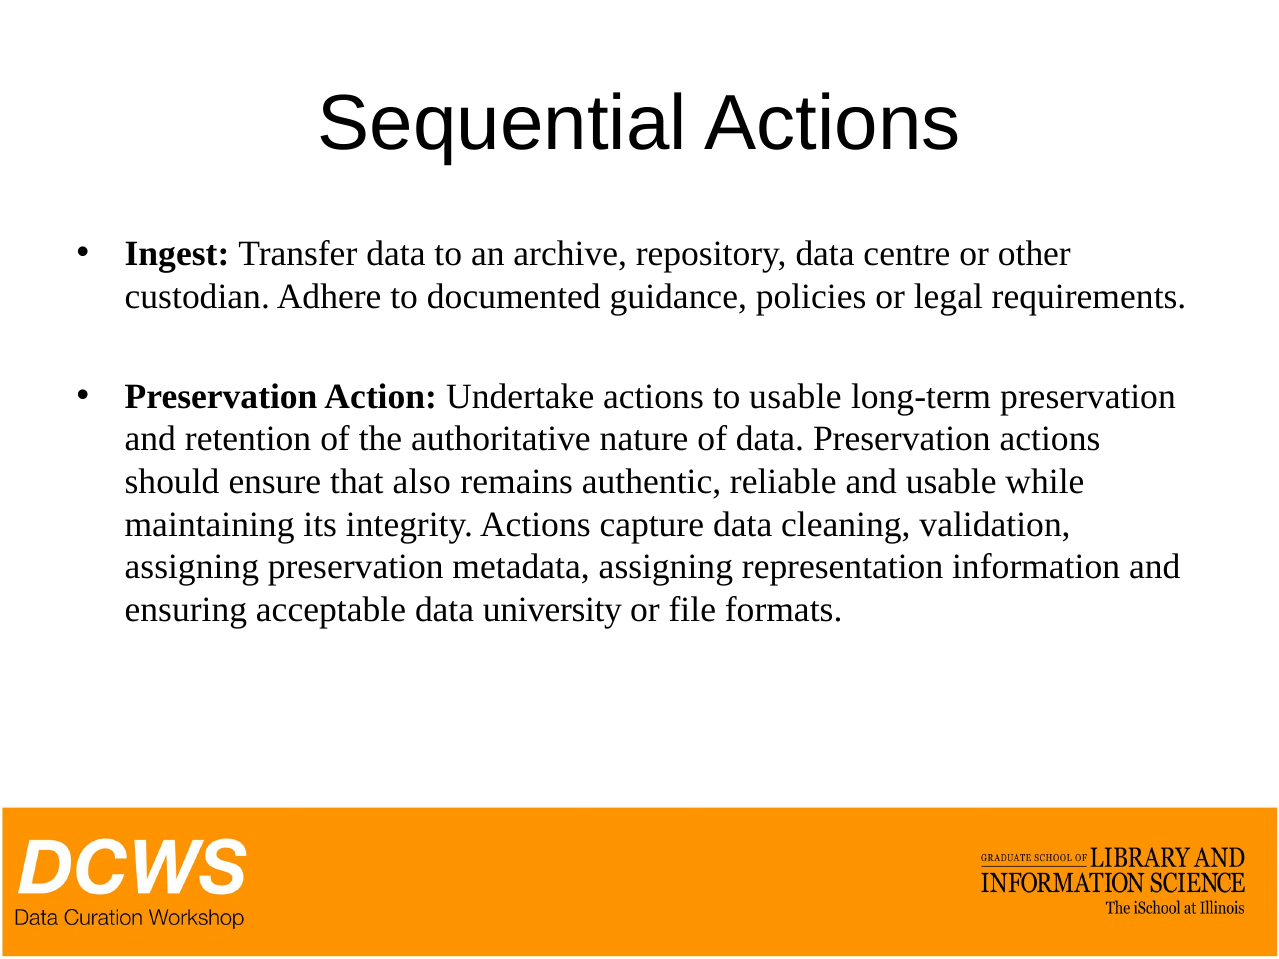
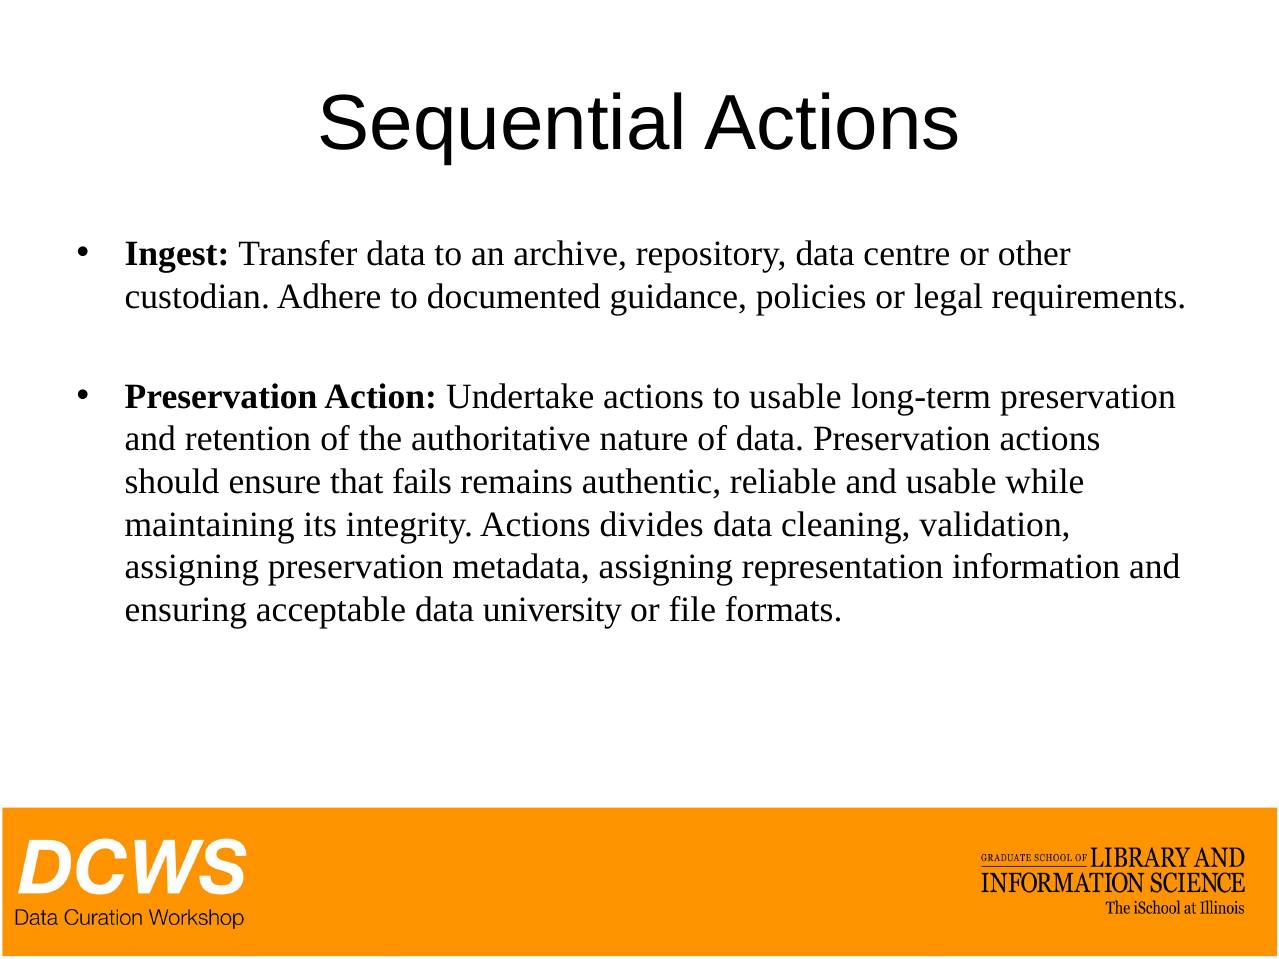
also: also -> fails
capture: capture -> divides
